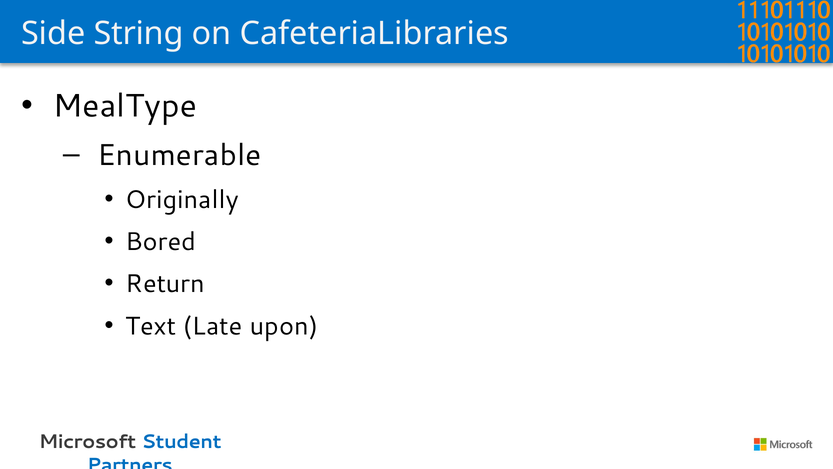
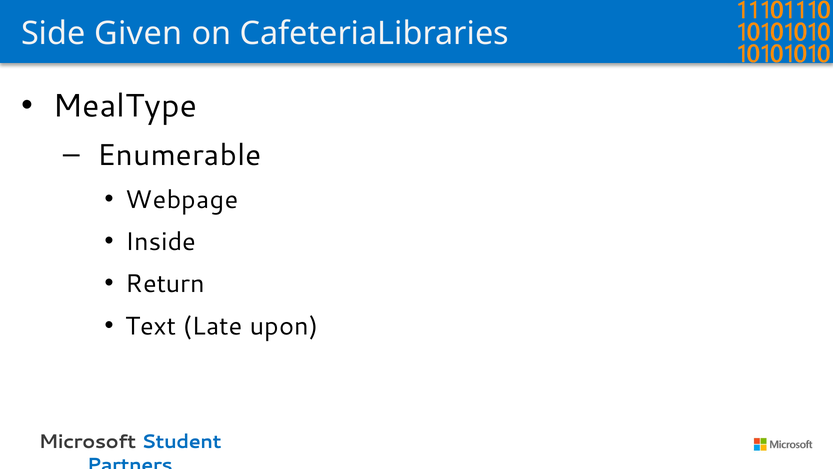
String: String -> Given
Originally: Originally -> Webpage
Bored: Bored -> Inside
